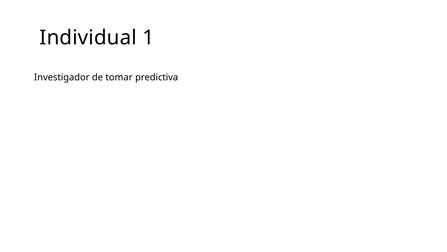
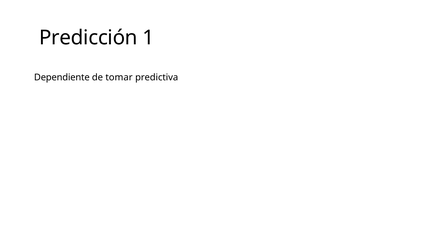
Individual: Individual -> Predicción
Investigador: Investigador -> Dependiente
